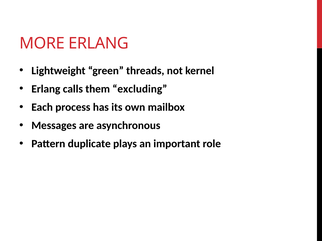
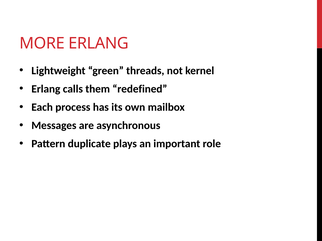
excluding: excluding -> redefined
